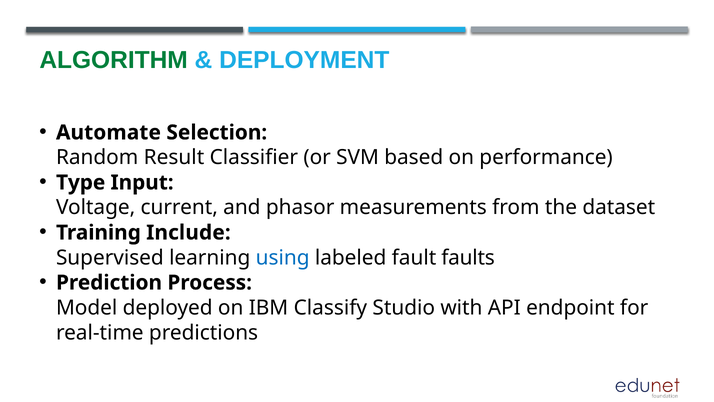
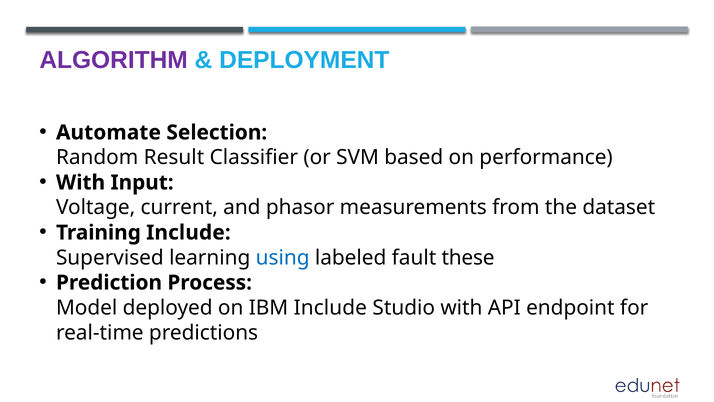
ALGORITHM colour: green -> purple
Type at (81, 182): Type -> With
faults: faults -> these
IBM Classify: Classify -> Include
